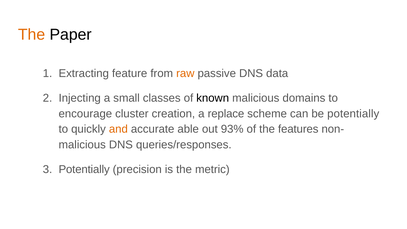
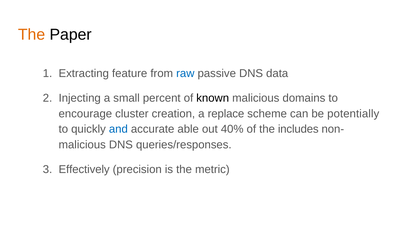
raw colour: orange -> blue
classes: classes -> percent
and colour: orange -> blue
93%: 93% -> 40%
features: features -> includes
Potentially at (84, 169): Potentially -> Effectively
